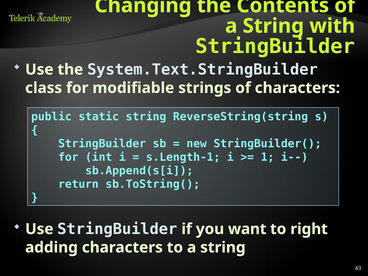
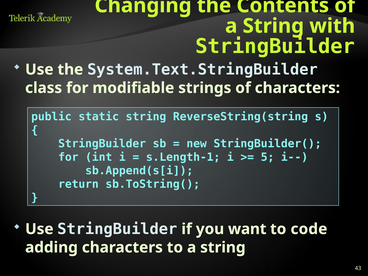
1: 1 -> 5
right: right -> code
